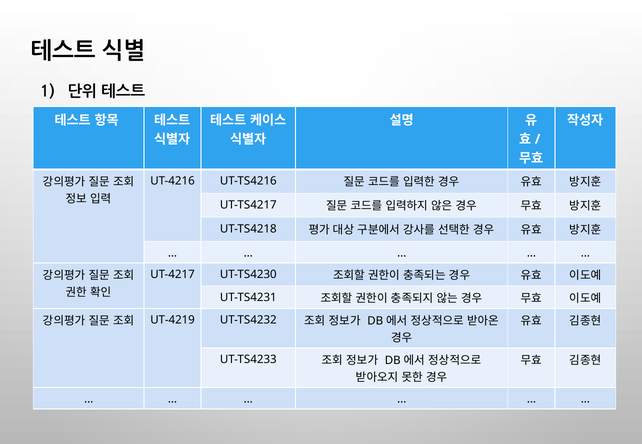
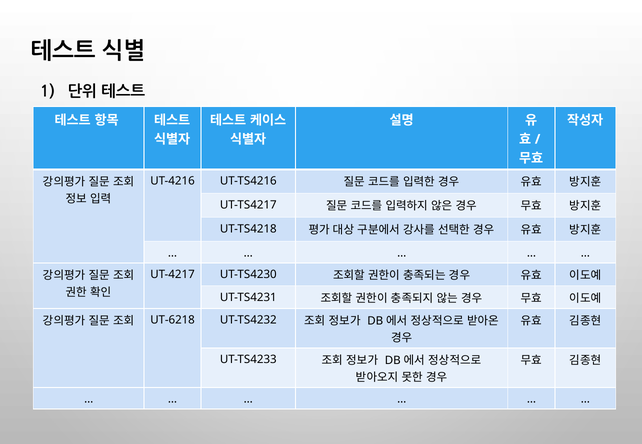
UT-4219: UT-4219 -> UT-6218
